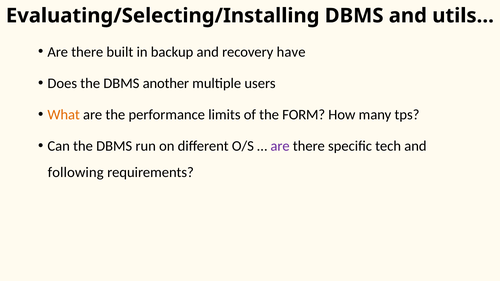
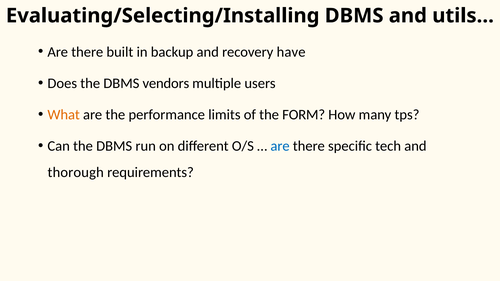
another: another -> vendors
are at (280, 146) colour: purple -> blue
following: following -> thorough
